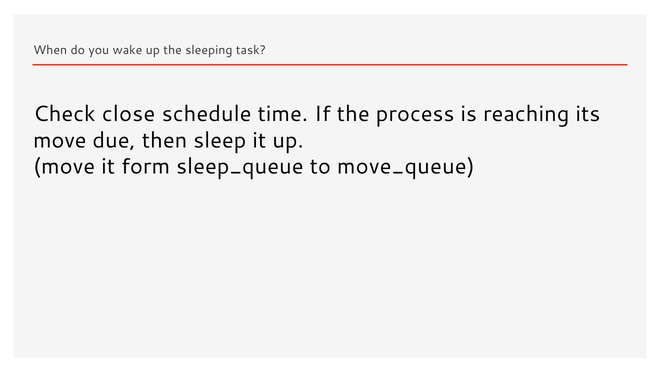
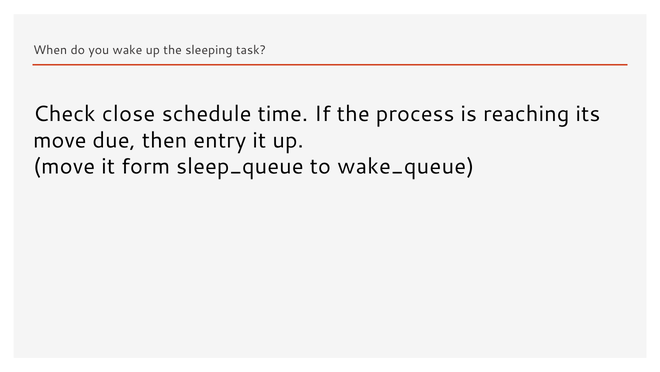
sleep: sleep -> entry
move_queue: move_queue -> wake_queue
